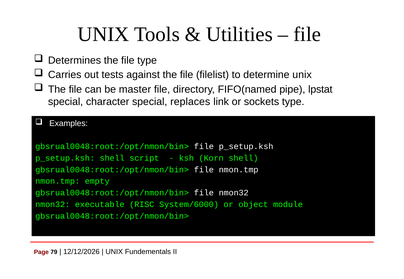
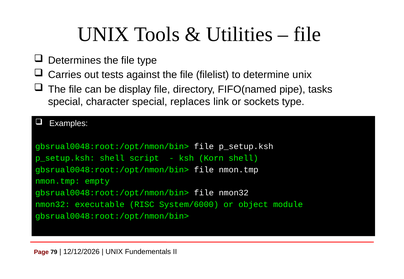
master: master -> display
lpstat: lpstat -> tasks
